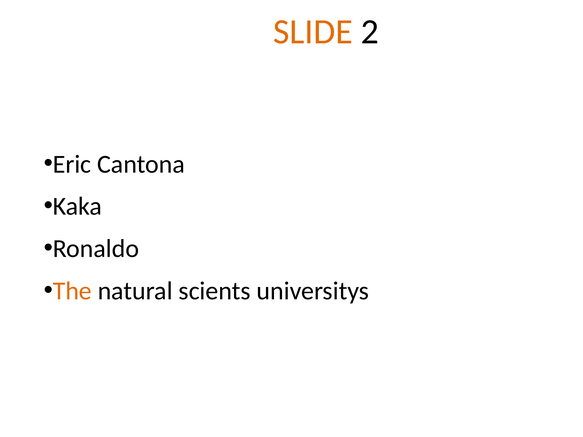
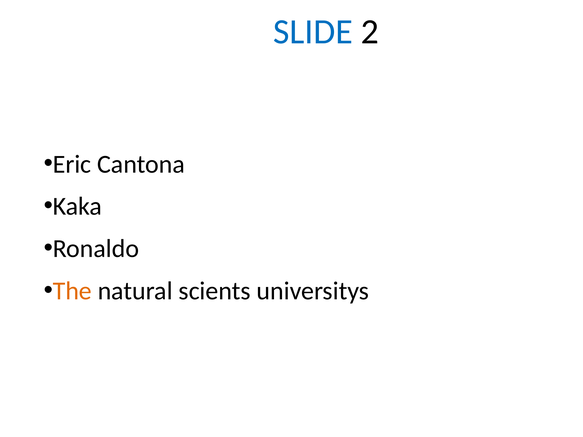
SLIDE colour: orange -> blue
